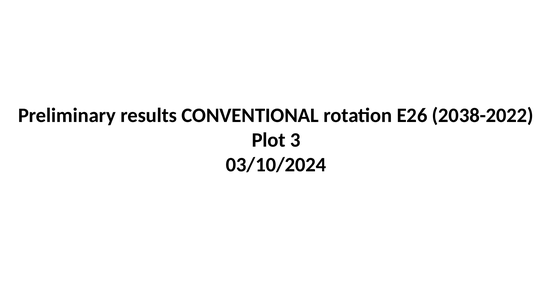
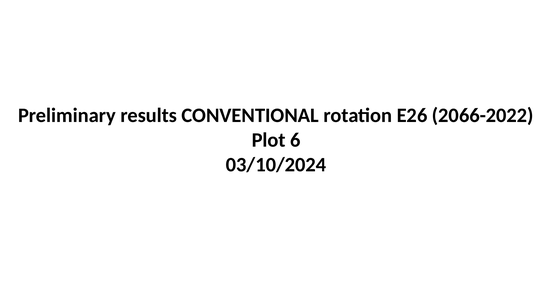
2038-2022: 2038-2022 -> 2066-2022
3: 3 -> 6
